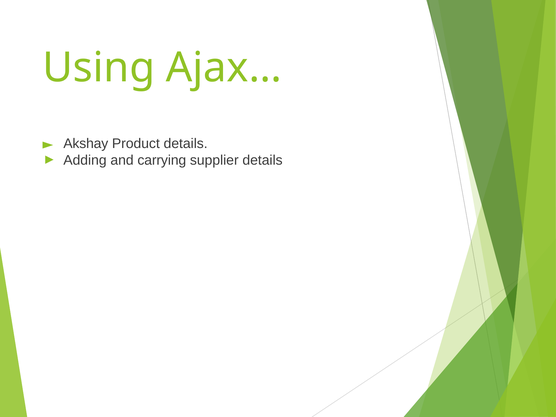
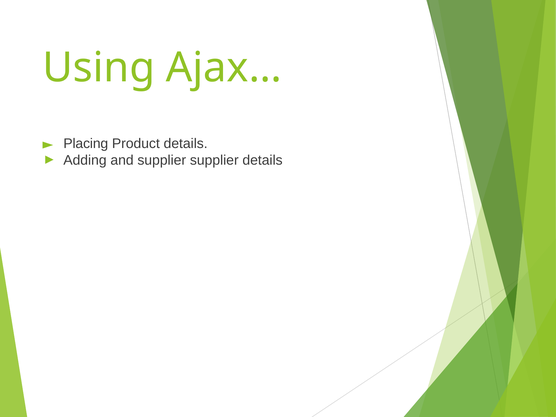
Akshay: Akshay -> Placing
and carrying: carrying -> supplier
